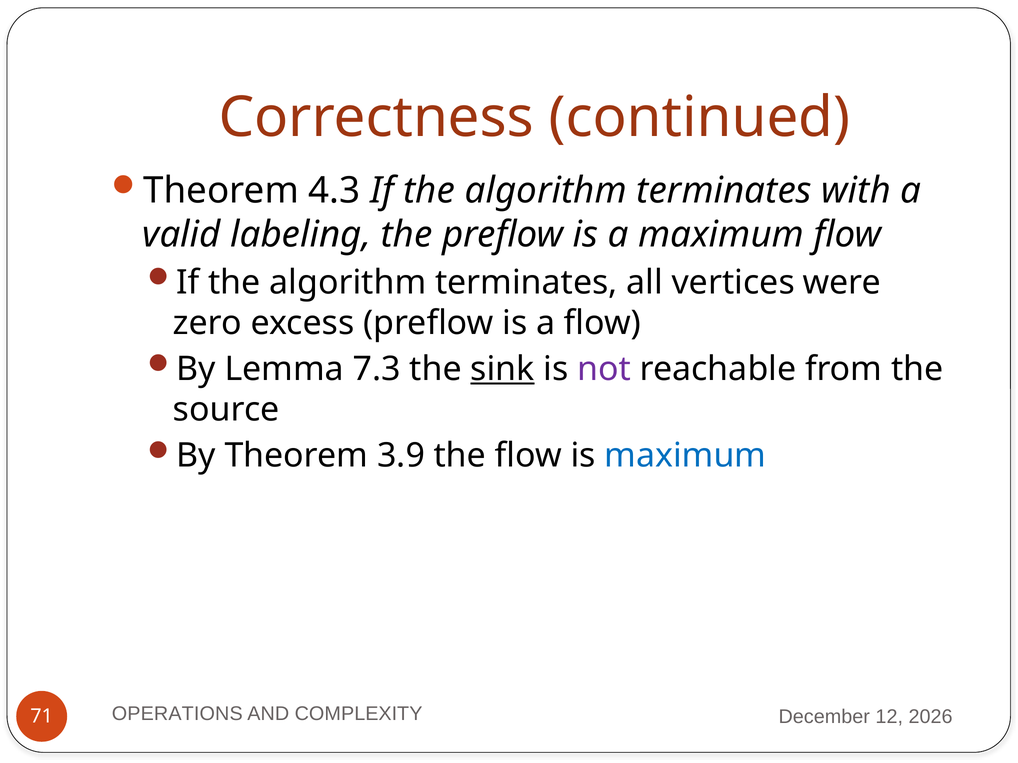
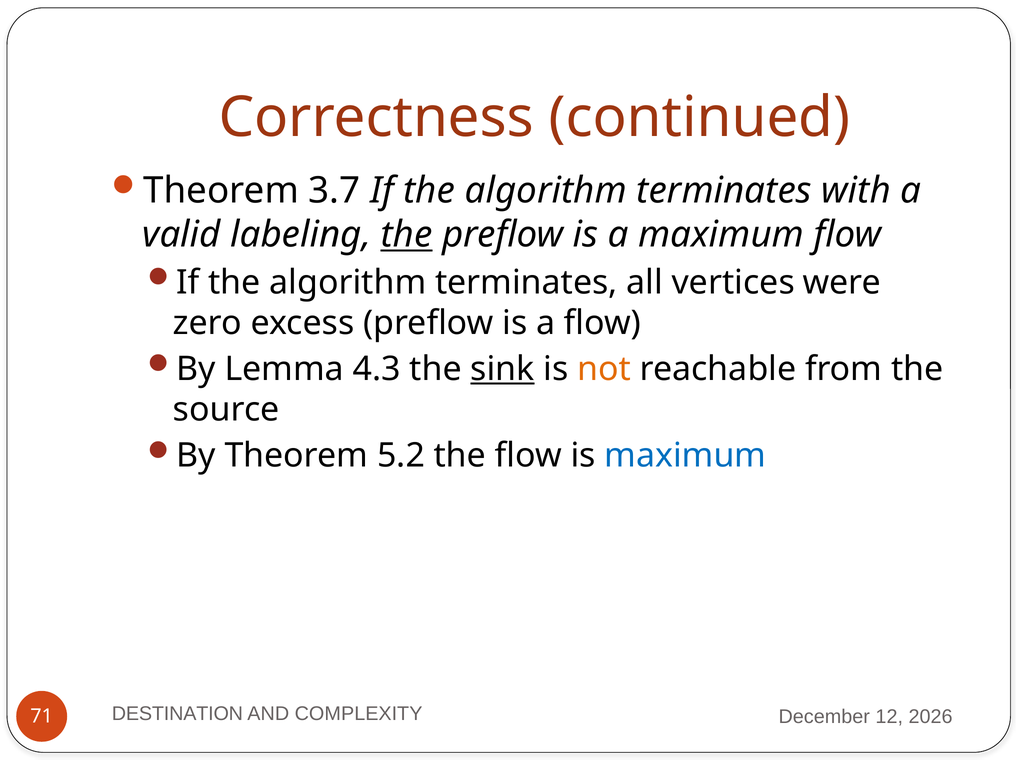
4.3: 4.3 -> 3.7
the at (407, 235) underline: none -> present
7.3: 7.3 -> 4.3
not colour: purple -> orange
3.9: 3.9 -> 5.2
OPERATIONS: OPERATIONS -> DESTINATION
